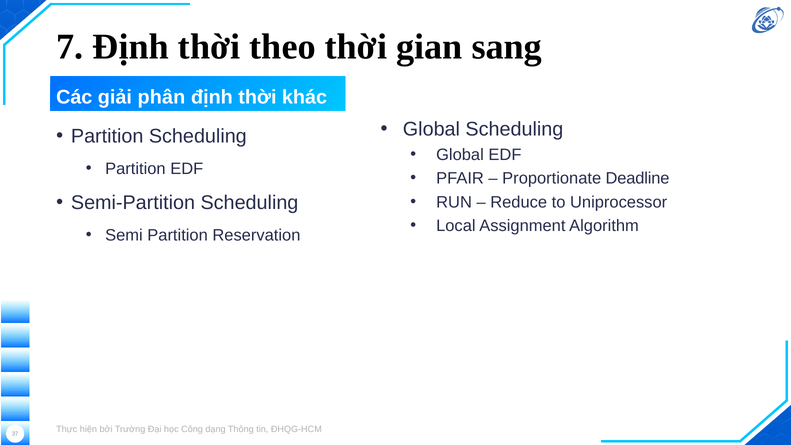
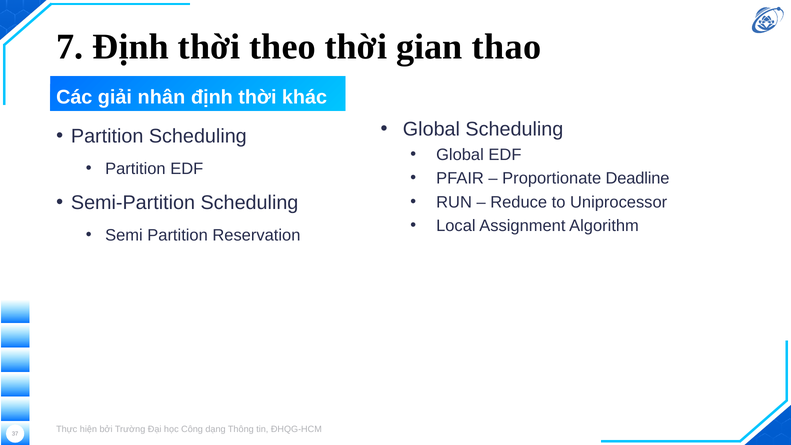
sang: sang -> thao
phân: phân -> nhân
